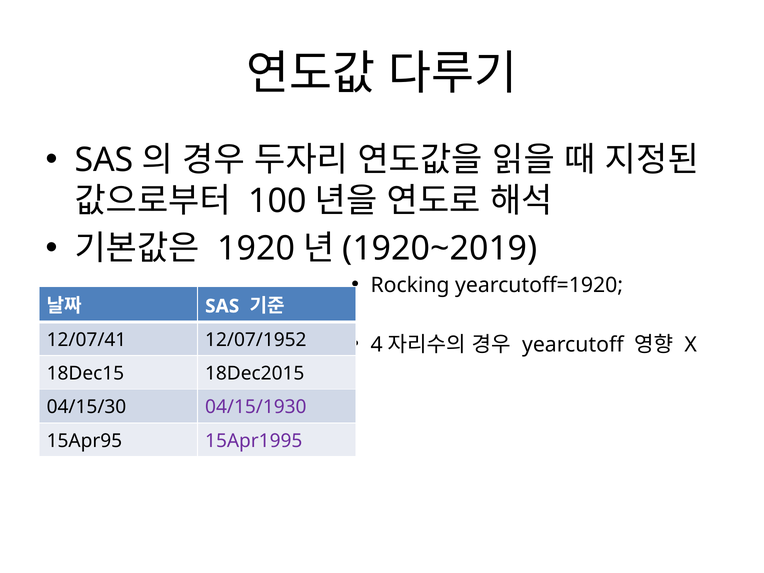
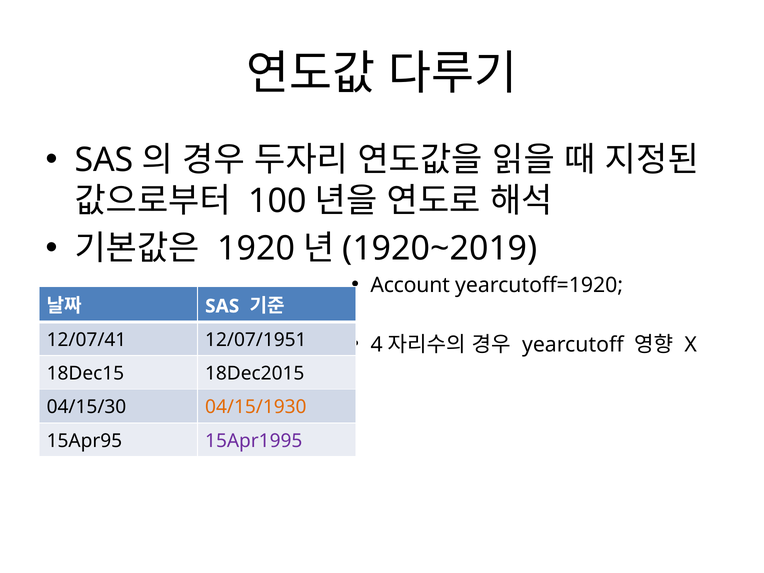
Rocking: Rocking -> Account
12/07/1952: 12/07/1952 -> 12/07/1951
04/15/1930 colour: purple -> orange
